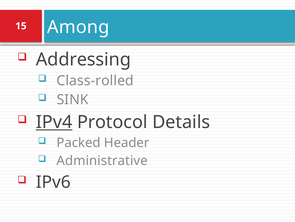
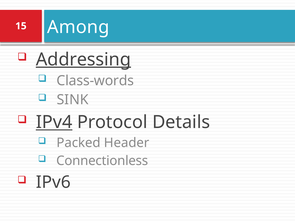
Addressing underline: none -> present
Class-rolled: Class-rolled -> Class-words
Administrative: Administrative -> Connectionless
